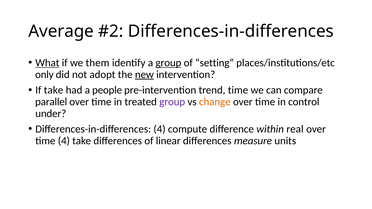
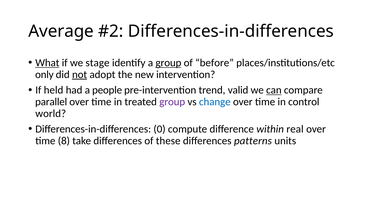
them: them -> stage
setting: setting -> before
not underline: none -> present
new underline: present -> none
If take: take -> held
trend time: time -> valid
can underline: none -> present
change colour: orange -> blue
under: under -> world
Differences-in-differences 4: 4 -> 0
time 4: 4 -> 8
linear: linear -> these
measure: measure -> patterns
